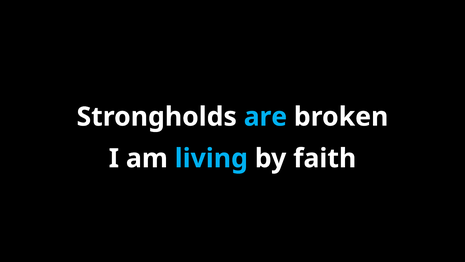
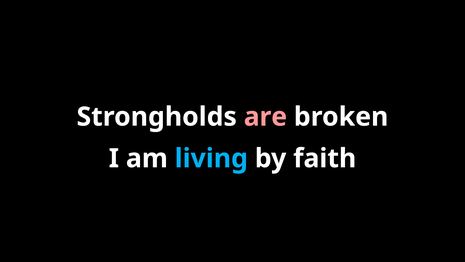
are colour: light blue -> pink
